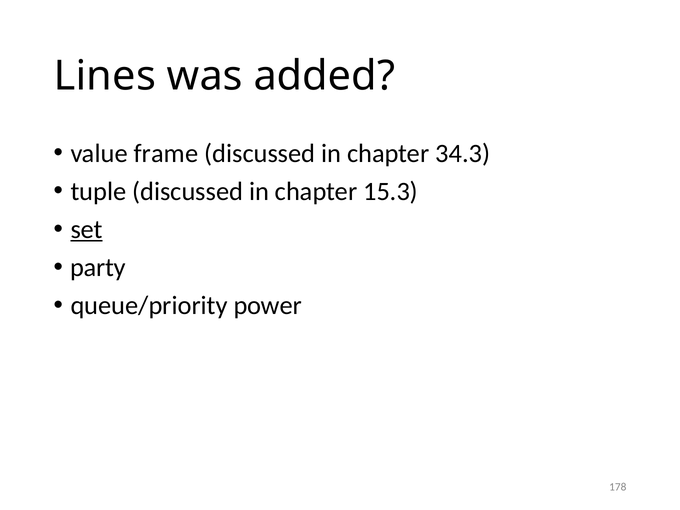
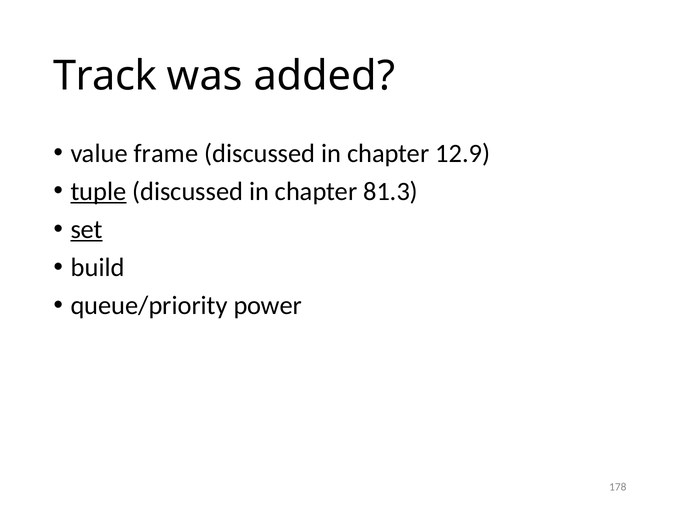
Lines: Lines -> Track
34.3: 34.3 -> 12.9
tuple underline: none -> present
15.3: 15.3 -> 81.3
party: party -> build
